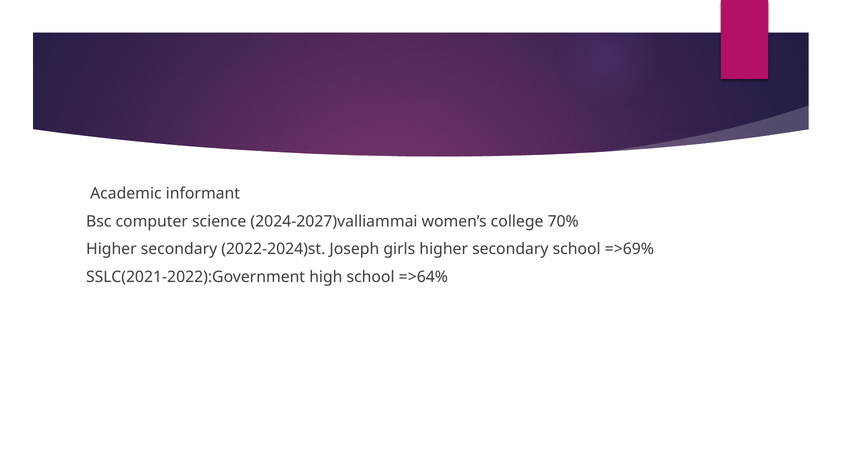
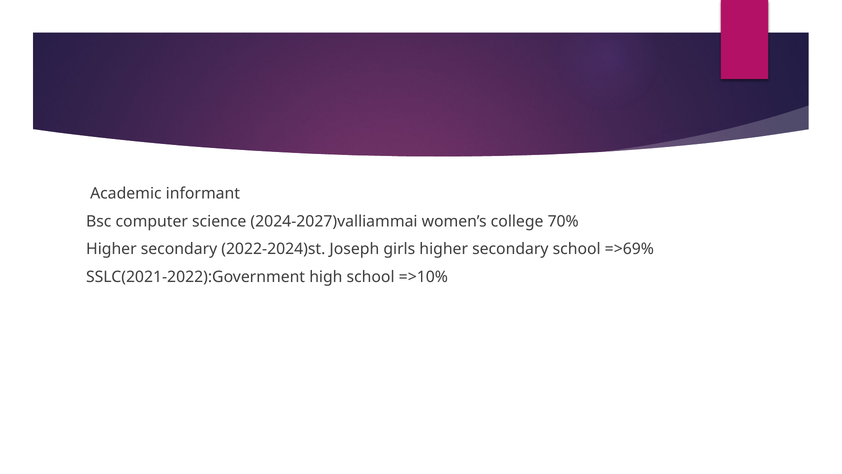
=>64%: =>64% -> =>10%
